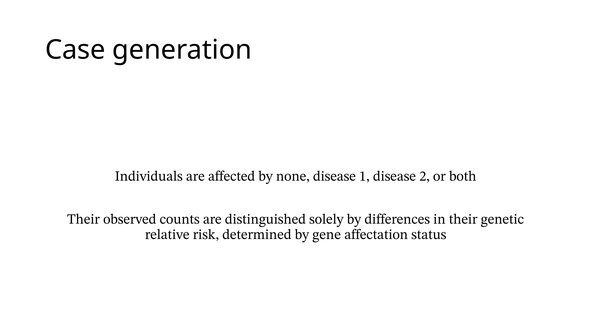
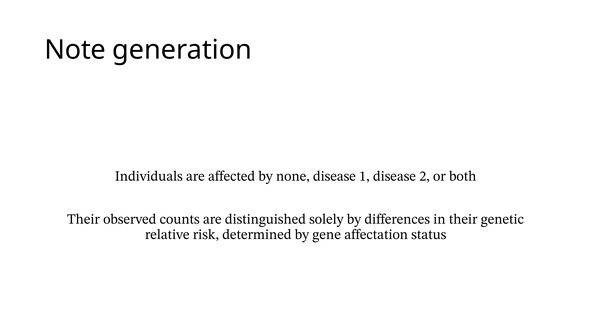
Case: Case -> Note
